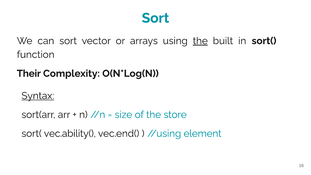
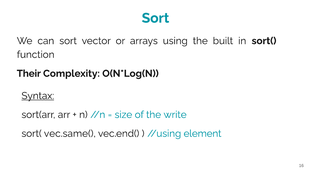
the at (200, 41) underline: present -> none
store: store -> write
vec.ability(: vec.ability( -> vec.same(
